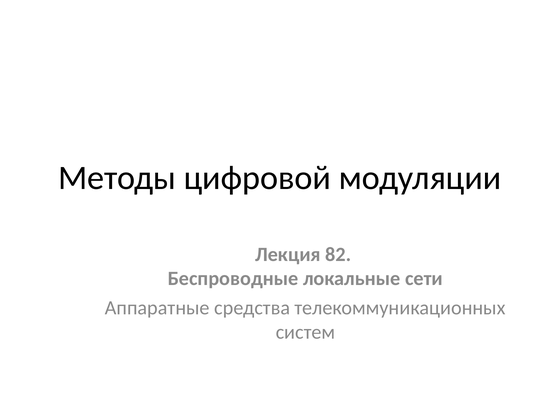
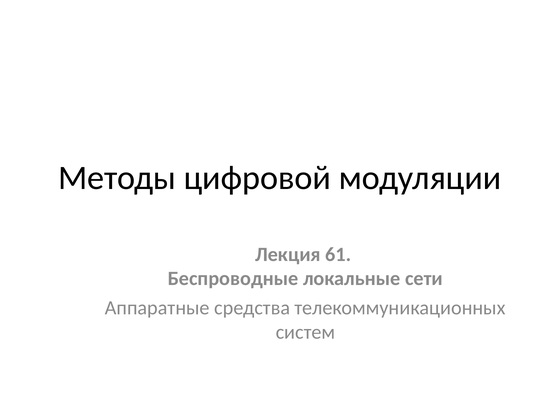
82: 82 -> 61
